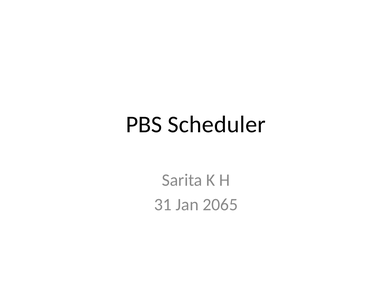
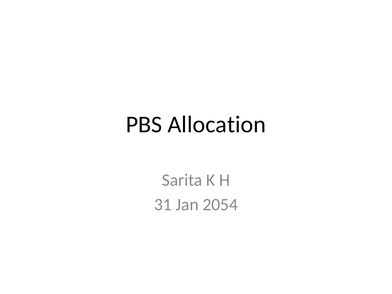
Scheduler: Scheduler -> Allocation
2065: 2065 -> 2054
